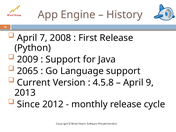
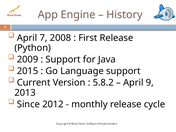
2065: 2065 -> 2015
4.5.8: 4.5.8 -> 5.8.2
